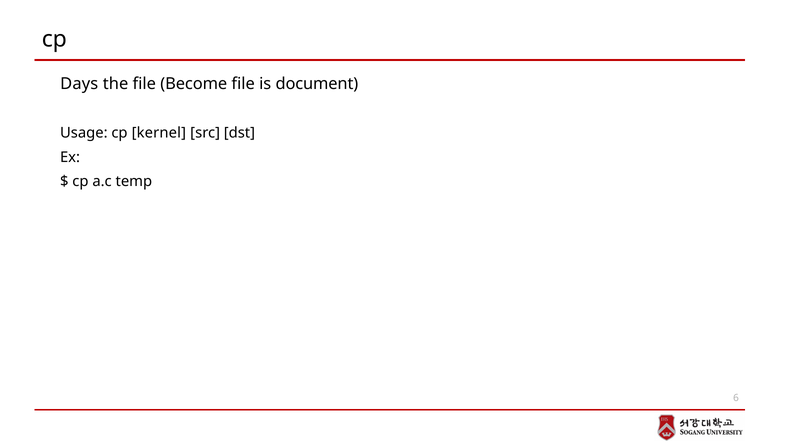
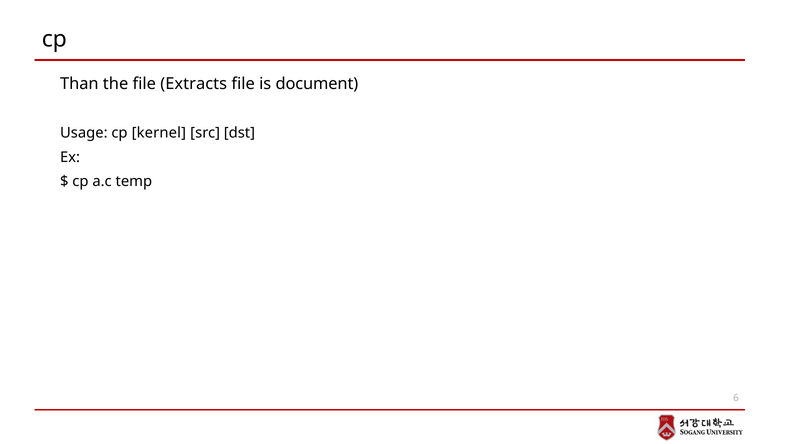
Days: Days -> Than
Become: Become -> Extracts
